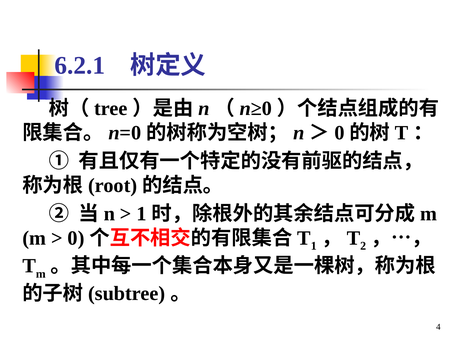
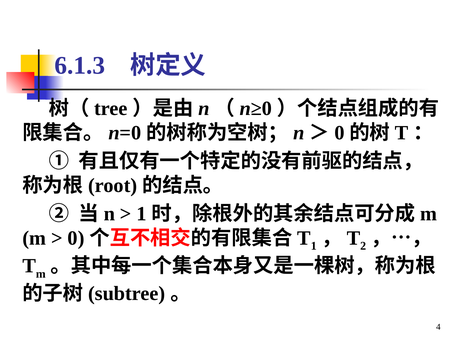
6.2.1: 6.2.1 -> 6.1.3
